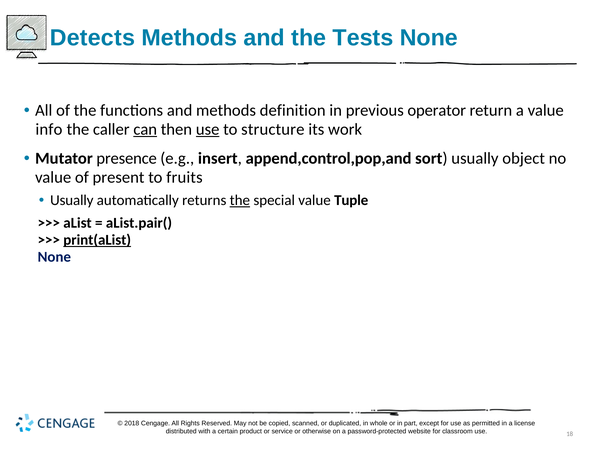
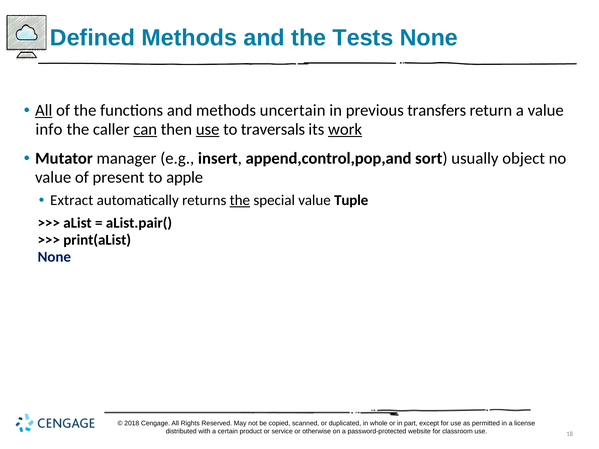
Detects: Detects -> Defined
All at (44, 110) underline: none -> present
definition: definition -> uncertain
operator: operator -> transfers
structure: structure -> traversals
work underline: none -> present
presence: presence -> manager
fruits: fruits -> apple
Usually at (72, 200): Usually -> Extract
print(aList underline: present -> none
